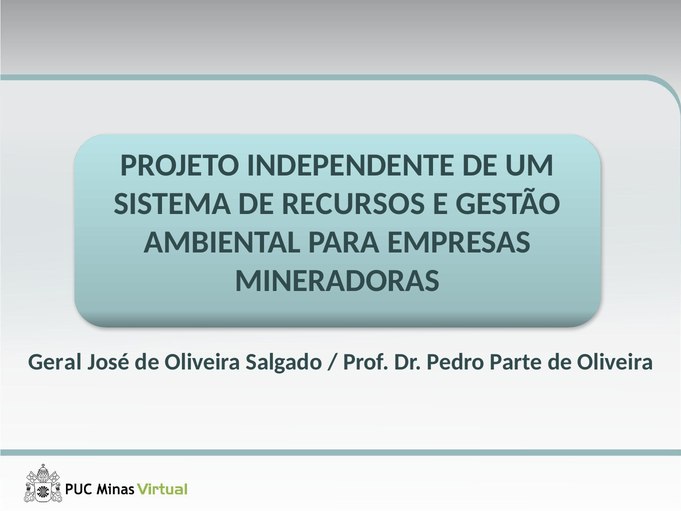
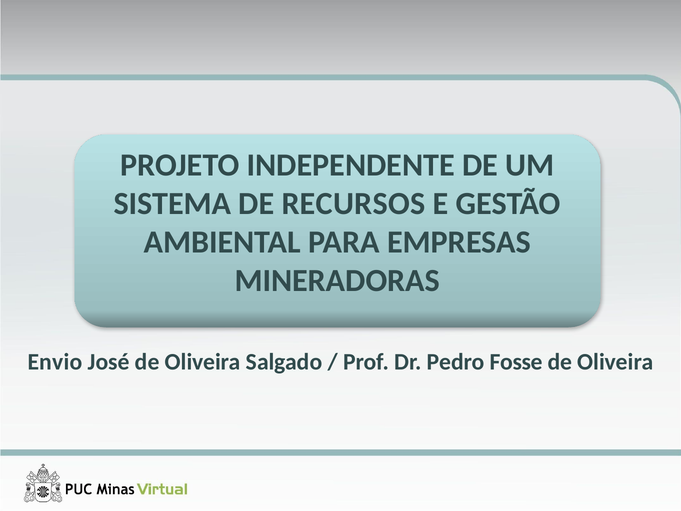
Geral: Geral -> Envio
Parte: Parte -> Fosse
